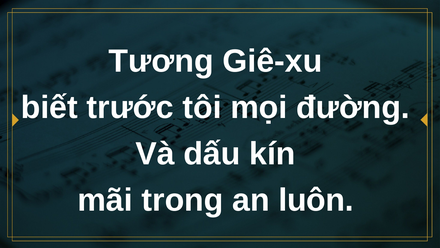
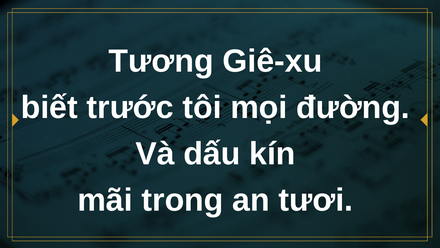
luôn: luôn -> tươi
